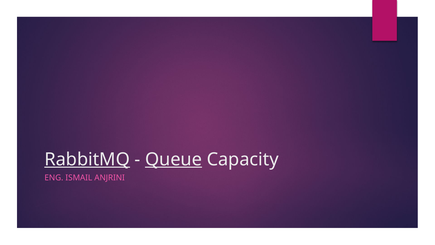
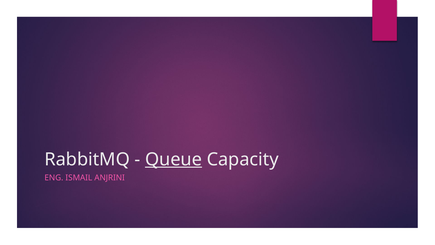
RabbitMQ underline: present -> none
